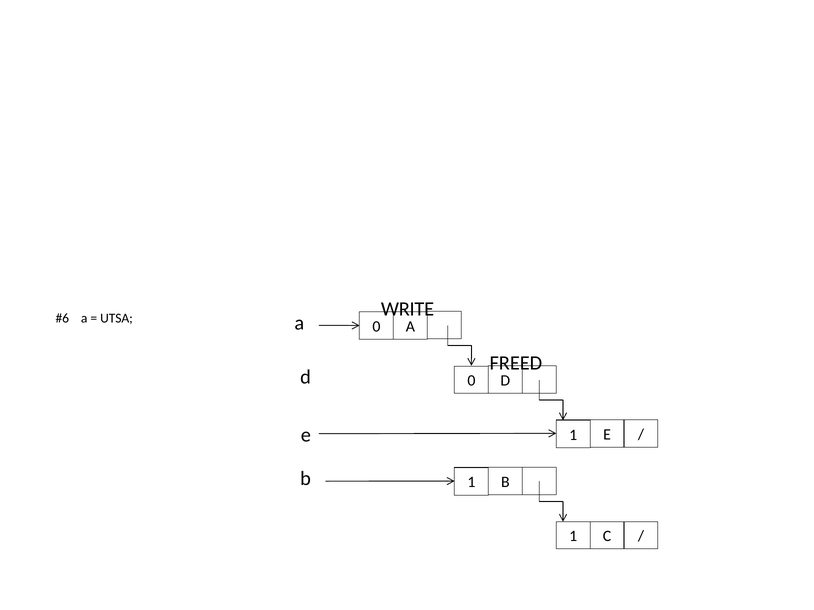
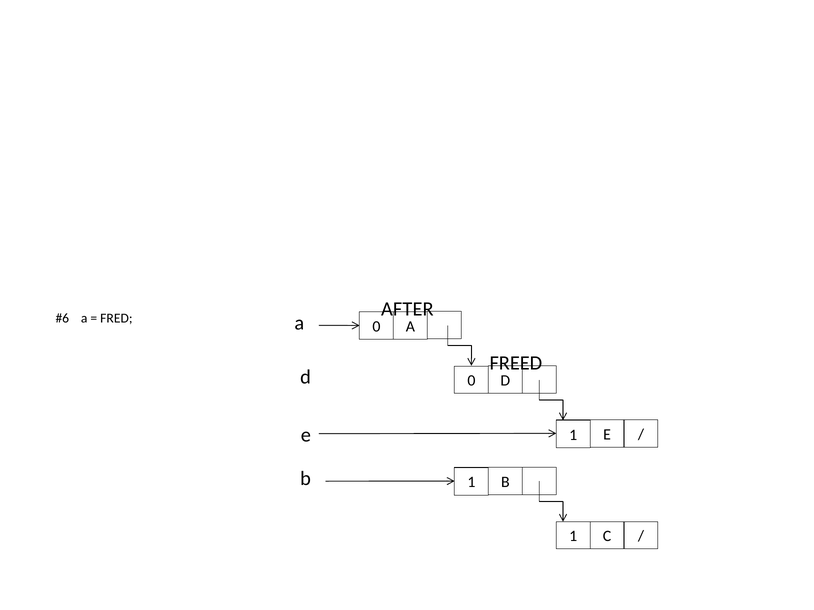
WRITE: WRITE -> AFTER
UTSA: UTSA -> FRED
